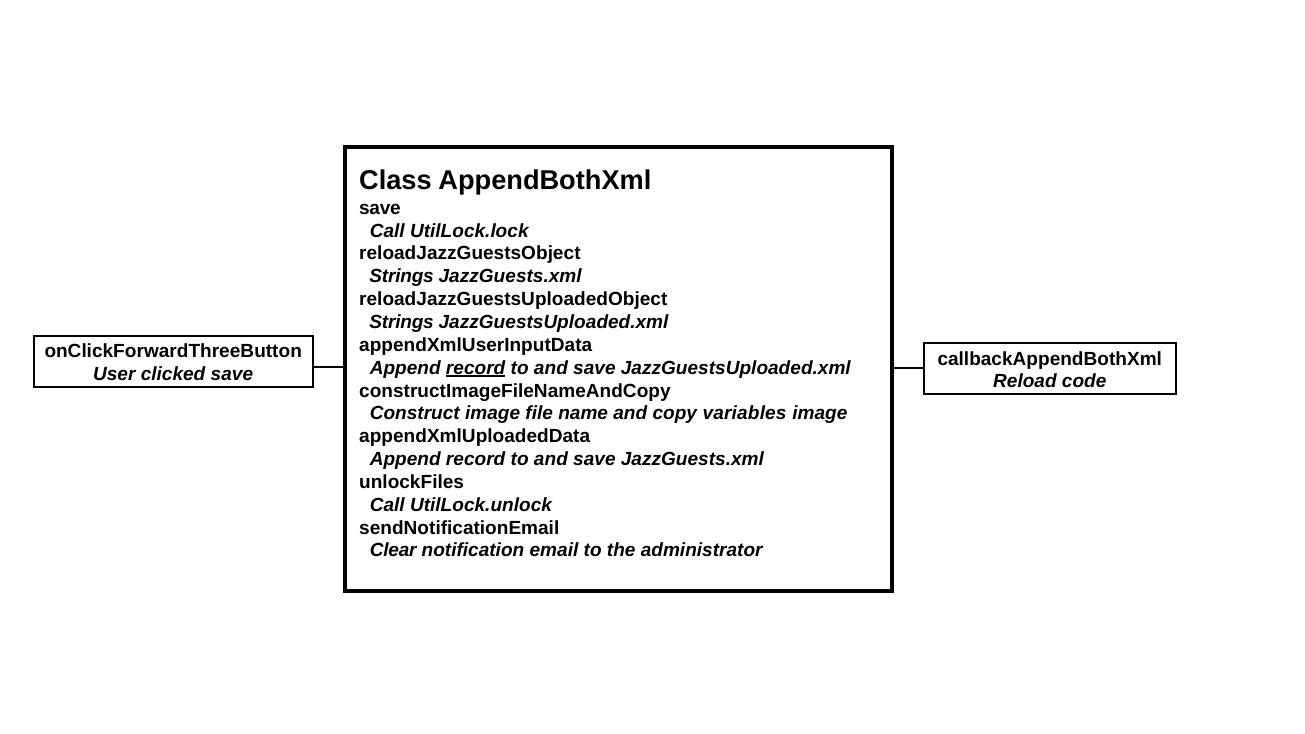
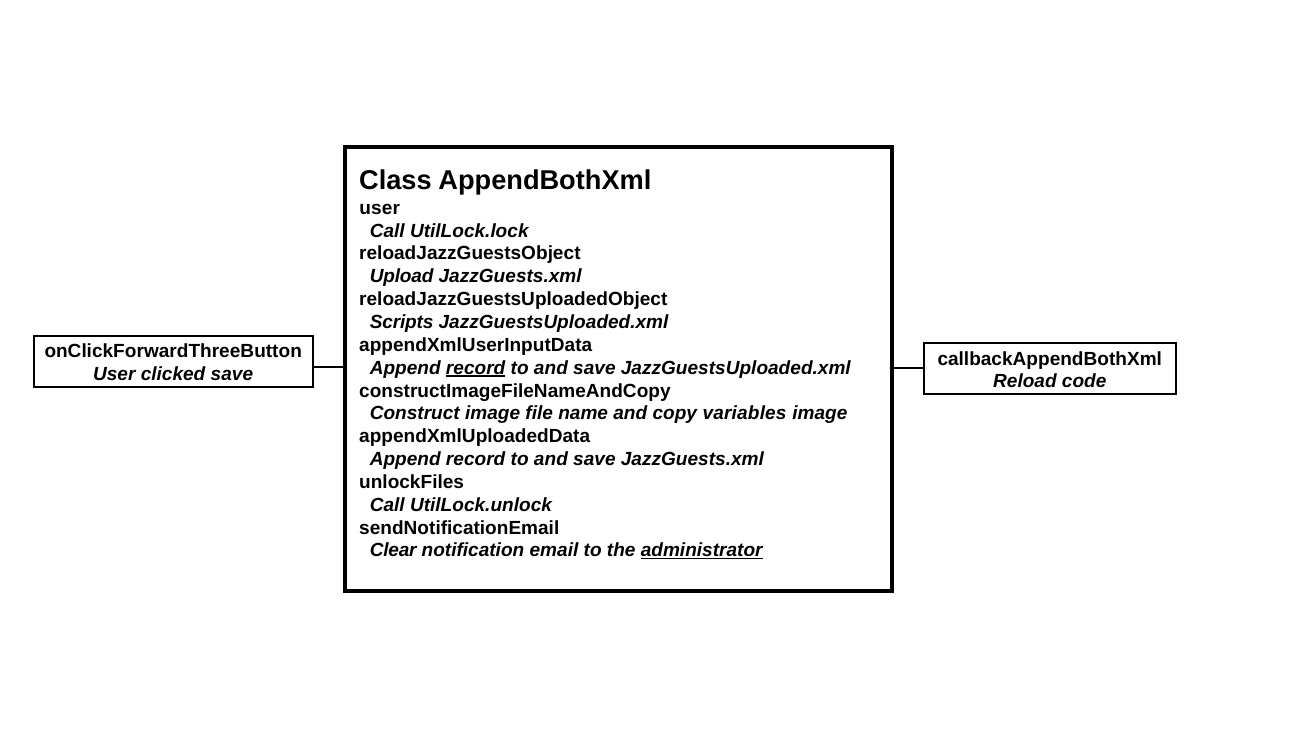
save at (380, 208): save -> user
Strings at (402, 277): Strings -> Upload
Strings at (402, 322): Strings -> Scripts
administrator underline: none -> present
